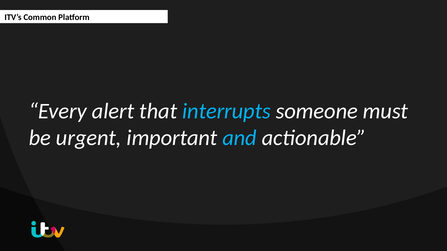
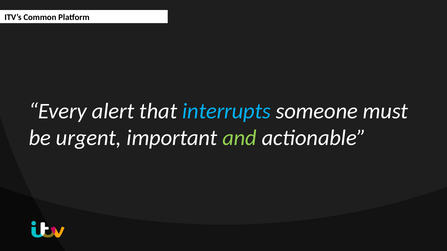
and colour: light blue -> light green
